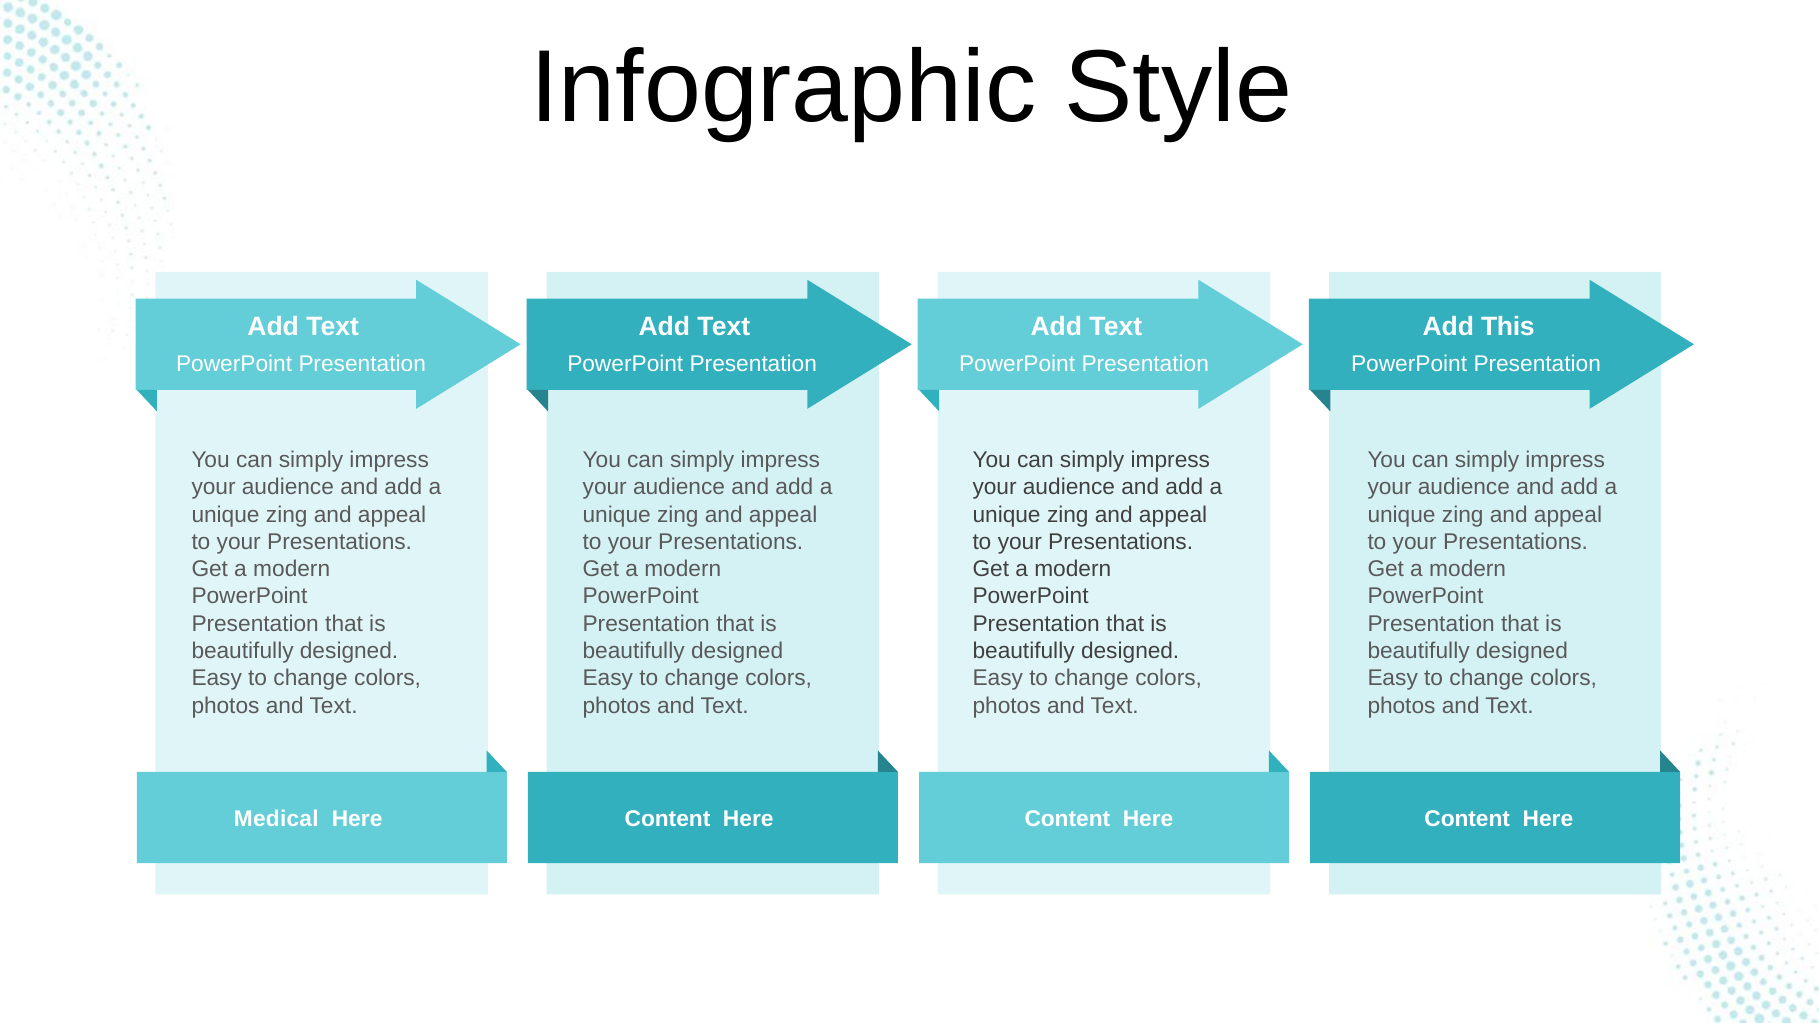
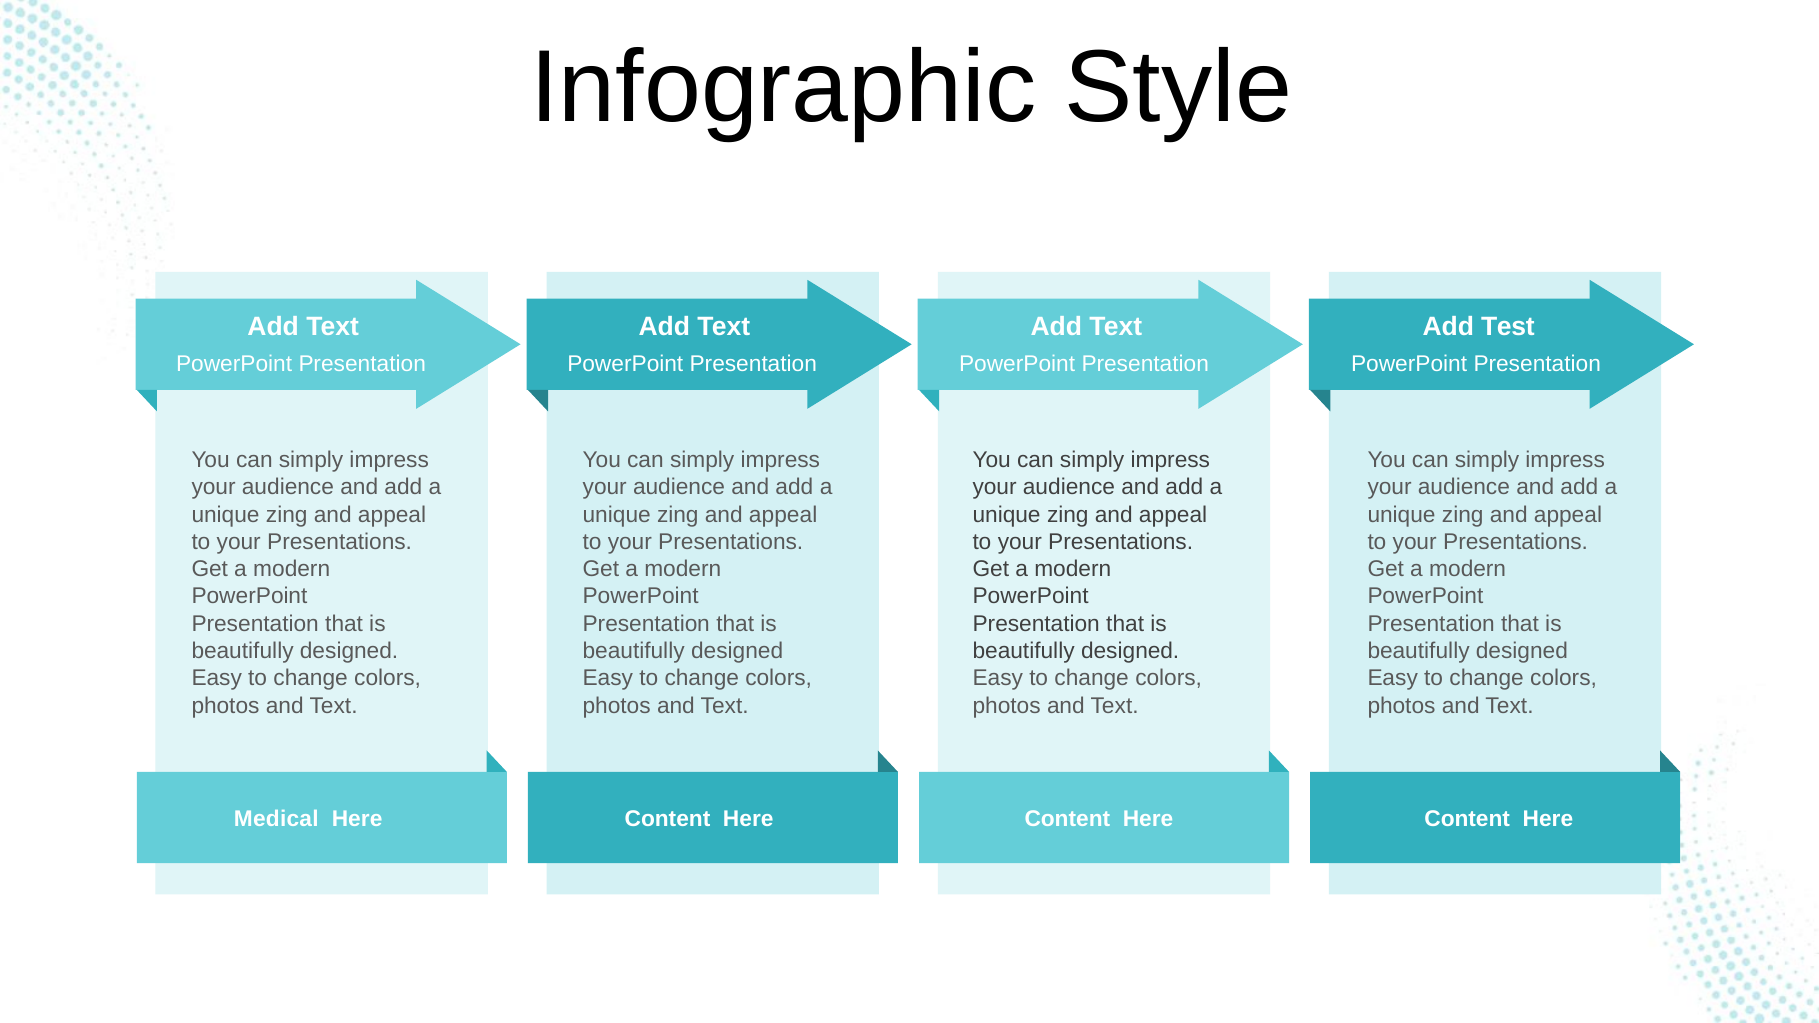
This: This -> Test
